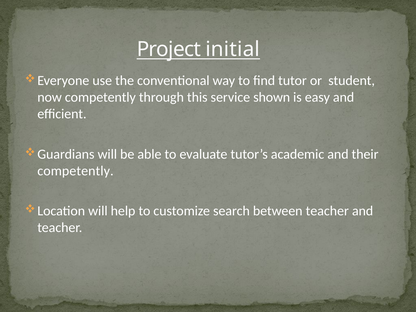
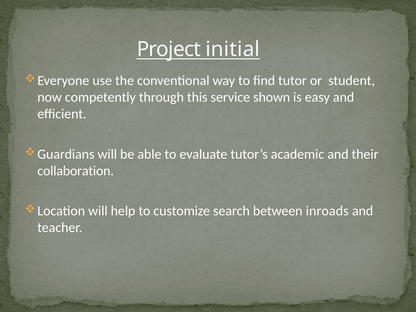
competently at (75, 171): competently -> collaboration
between teacher: teacher -> inroads
